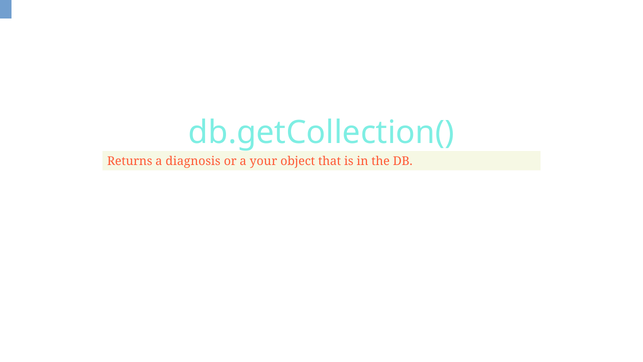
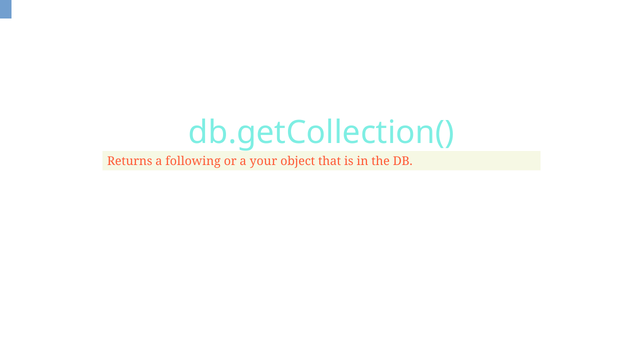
diagnosis: diagnosis -> following
